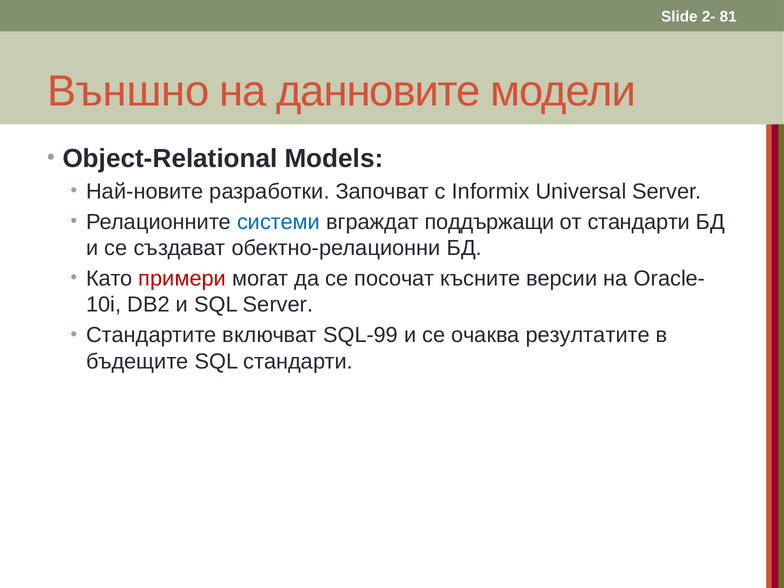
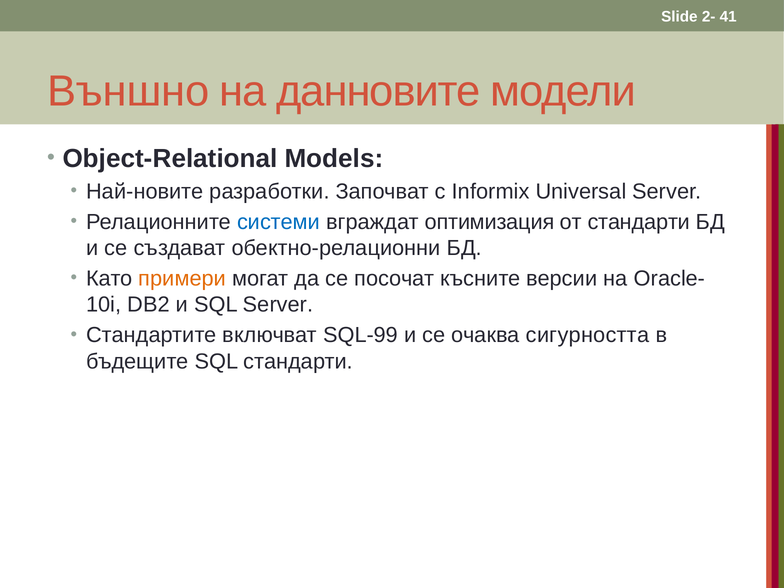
81: 81 -> 41
поддържащи: поддържащи -> оптимизация
примери colour: red -> orange
резултатите: резултатите -> сигурността
